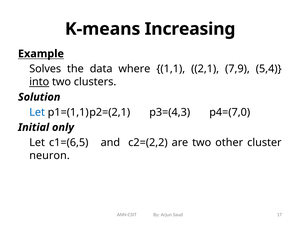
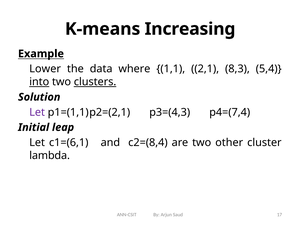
Solves: Solves -> Lower
7,9: 7,9 -> 8,3
clusters underline: none -> present
Let at (37, 112) colour: blue -> purple
p4=(7,0: p4=(7,0 -> p4=(7,4
only: only -> leap
c1=(6,5: c1=(6,5 -> c1=(6,1
c2=(2,2: c2=(2,2 -> c2=(8,4
neuron: neuron -> lambda
